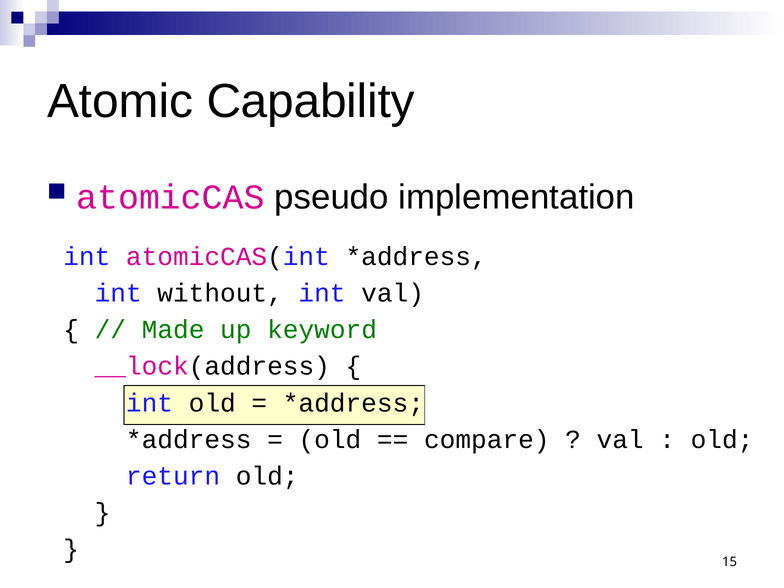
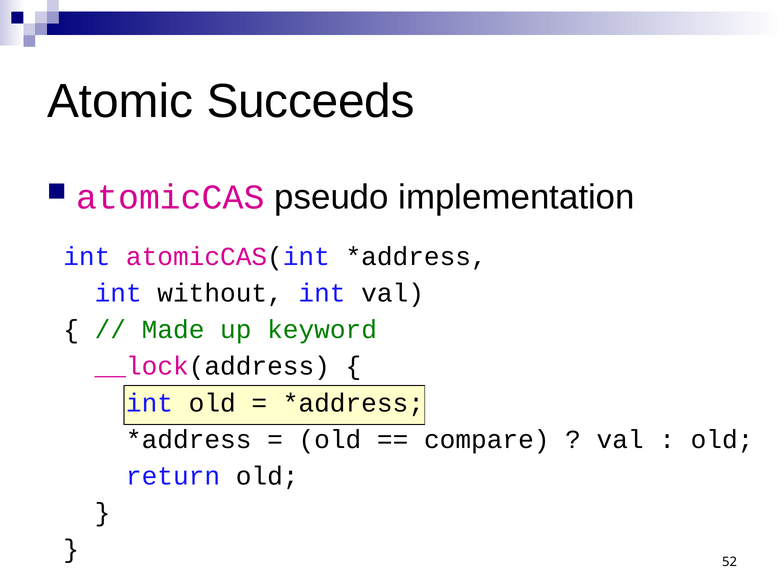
Capability: Capability -> Succeeds
15: 15 -> 52
